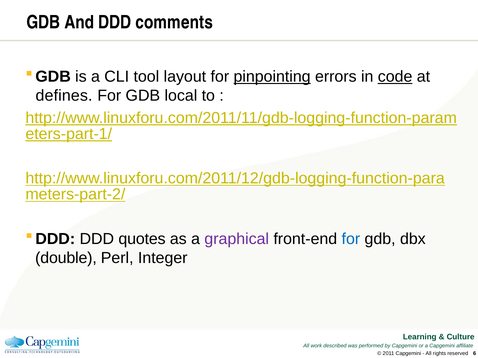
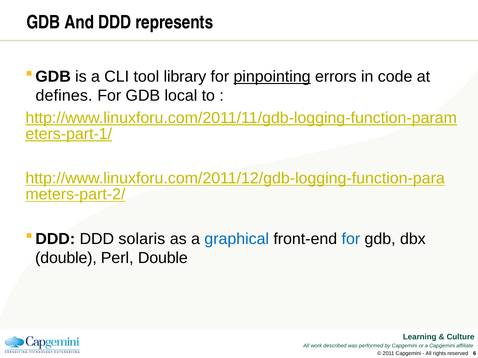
comments: comments -> represents
layout: layout -> library
code underline: present -> none
quotes: quotes -> solaris
graphical colour: purple -> blue
Perl Integer: Integer -> Double
